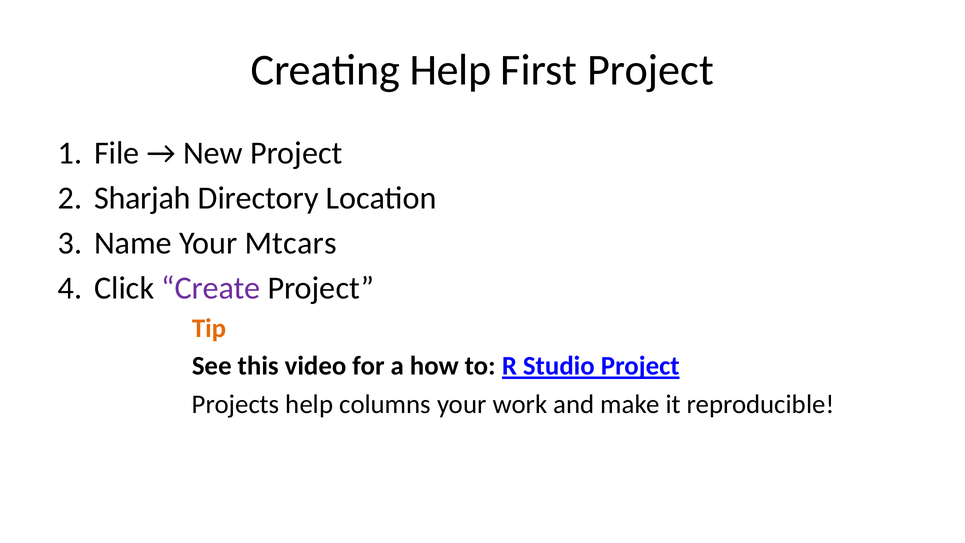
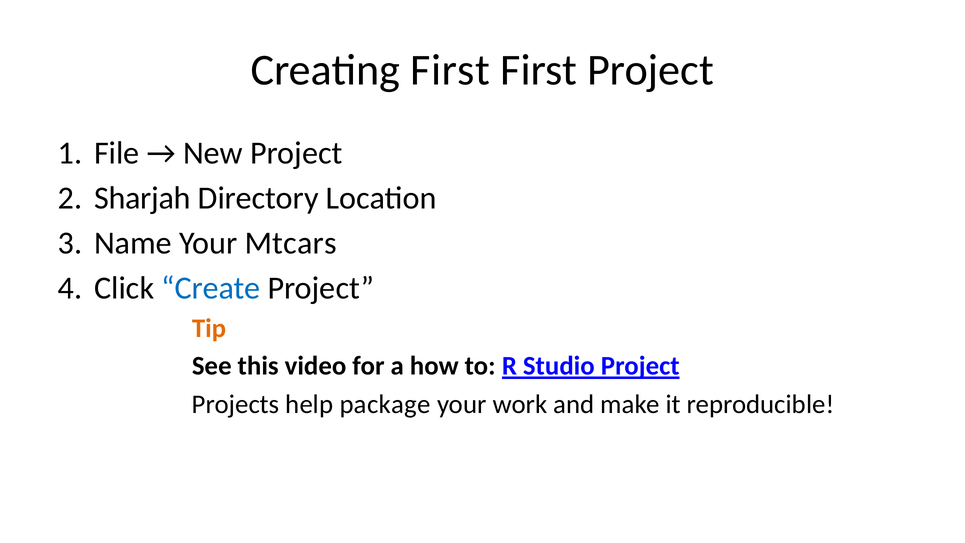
Creating Help: Help -> First
Create colour: purple -> blue
columns: columns -> package
